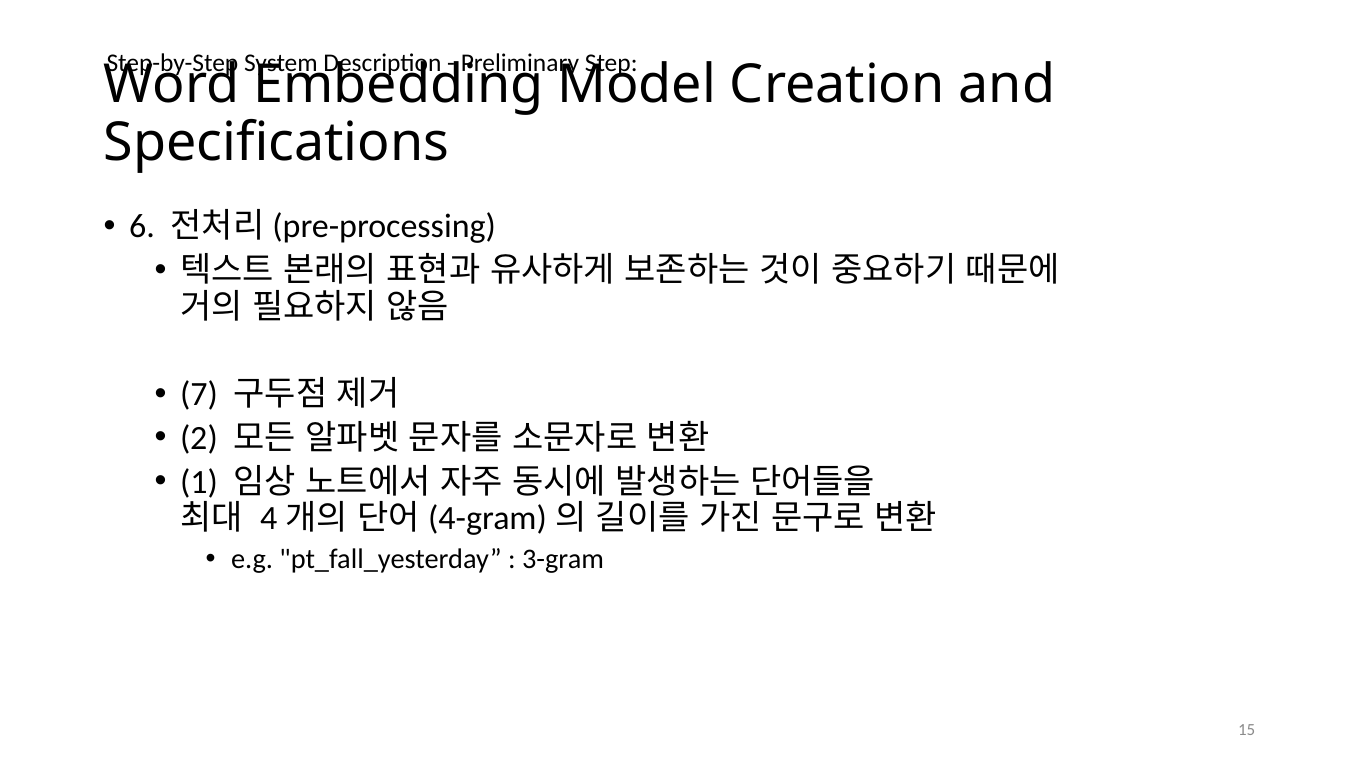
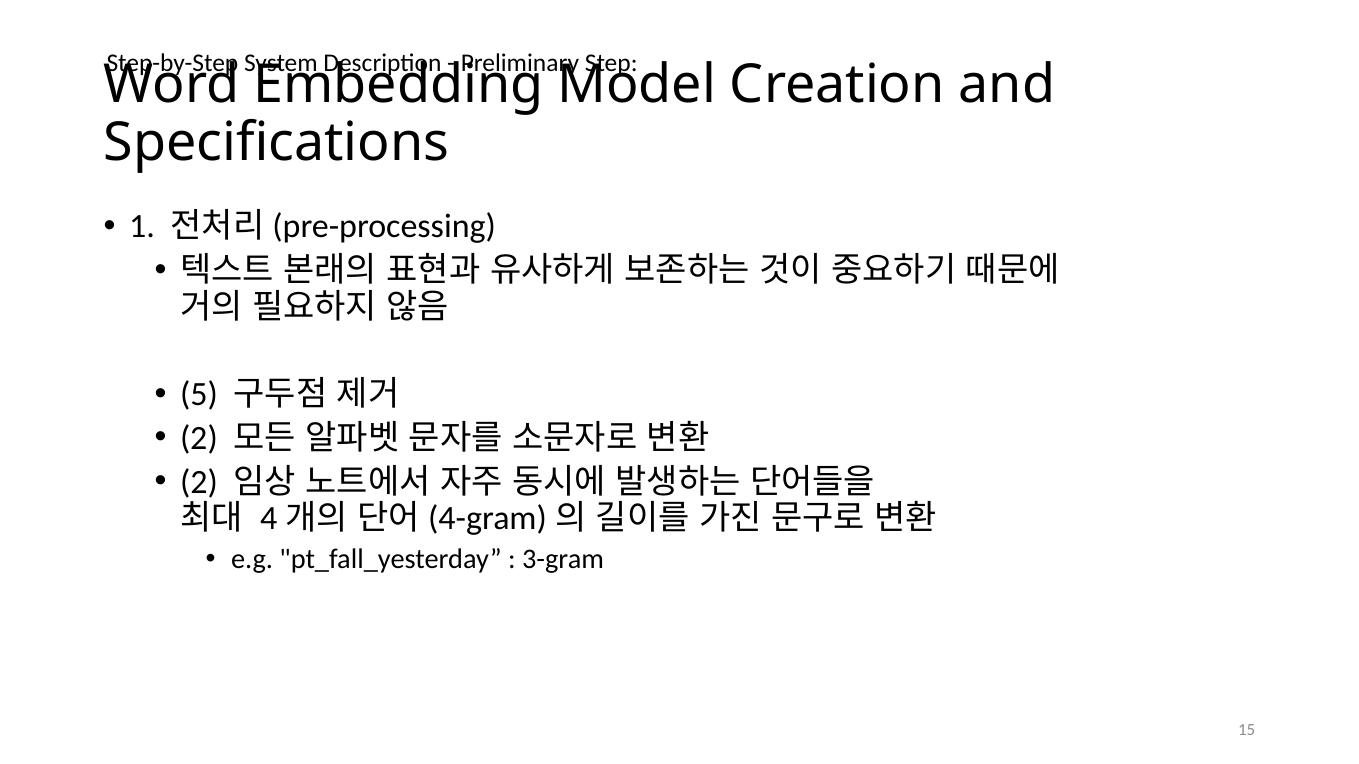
6: 6 -> 1
7: 7 -> 5
1 at (199, 482): 1 -> 2
